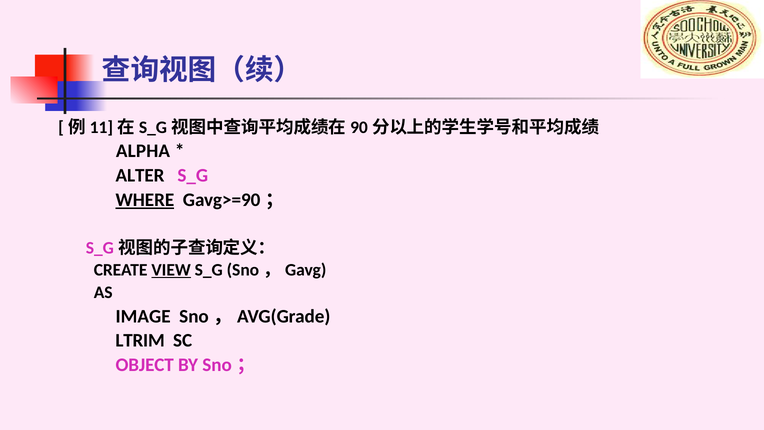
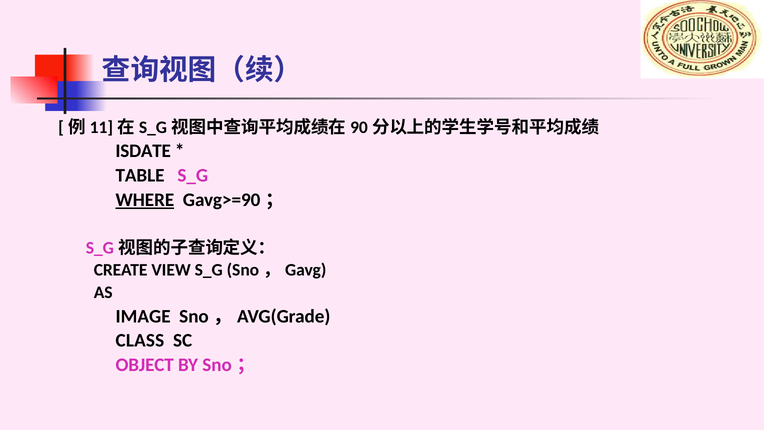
ALPHA: ALPHA -> ISDATE
ALTER: ALTER -> TABLE
VIEW underline: present -> none
LTRIM: LTRIM -> CLASS
